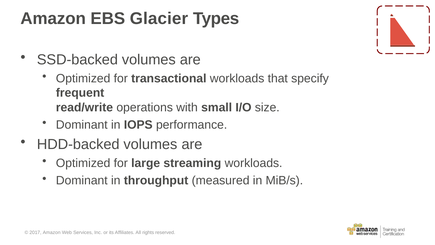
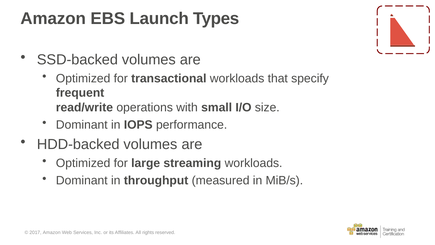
Glacier: Glacier -> Launch
